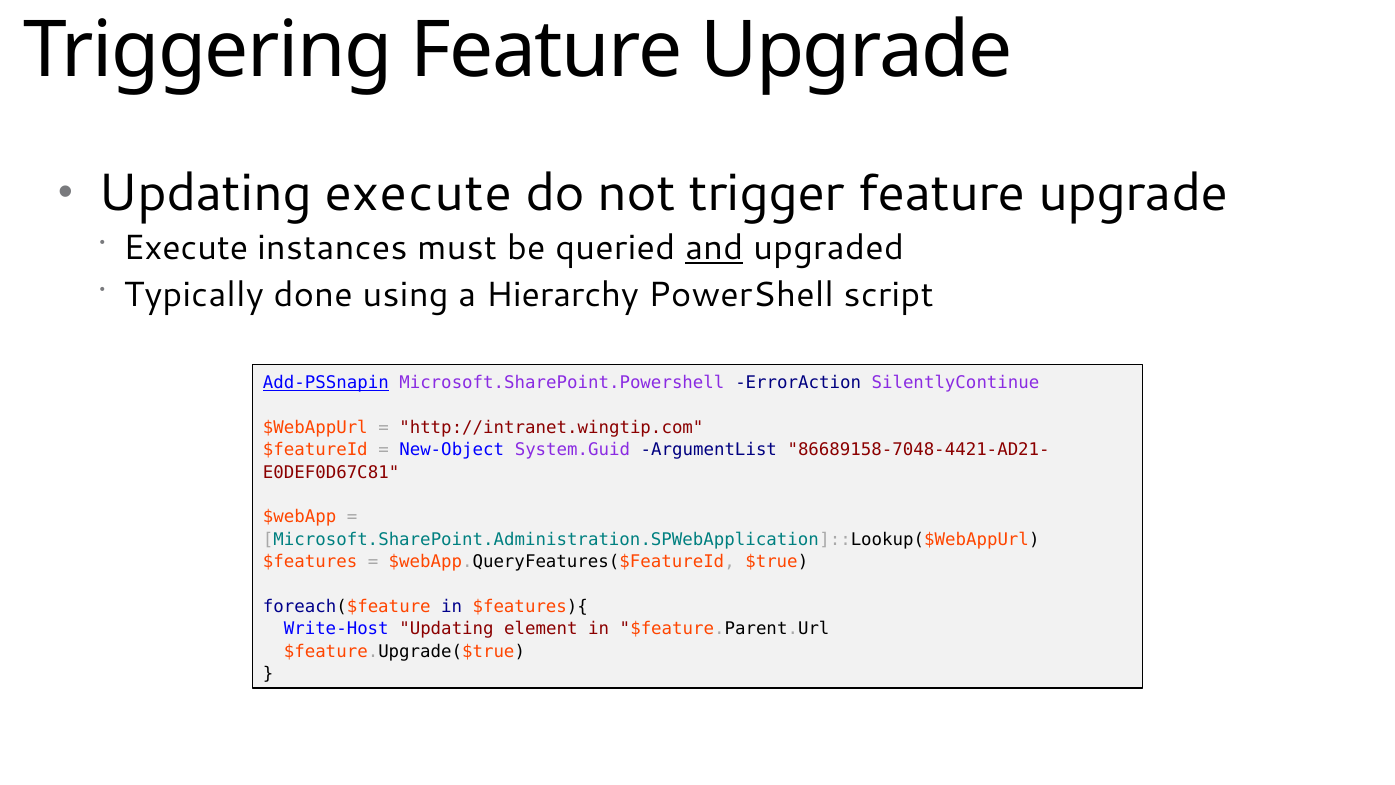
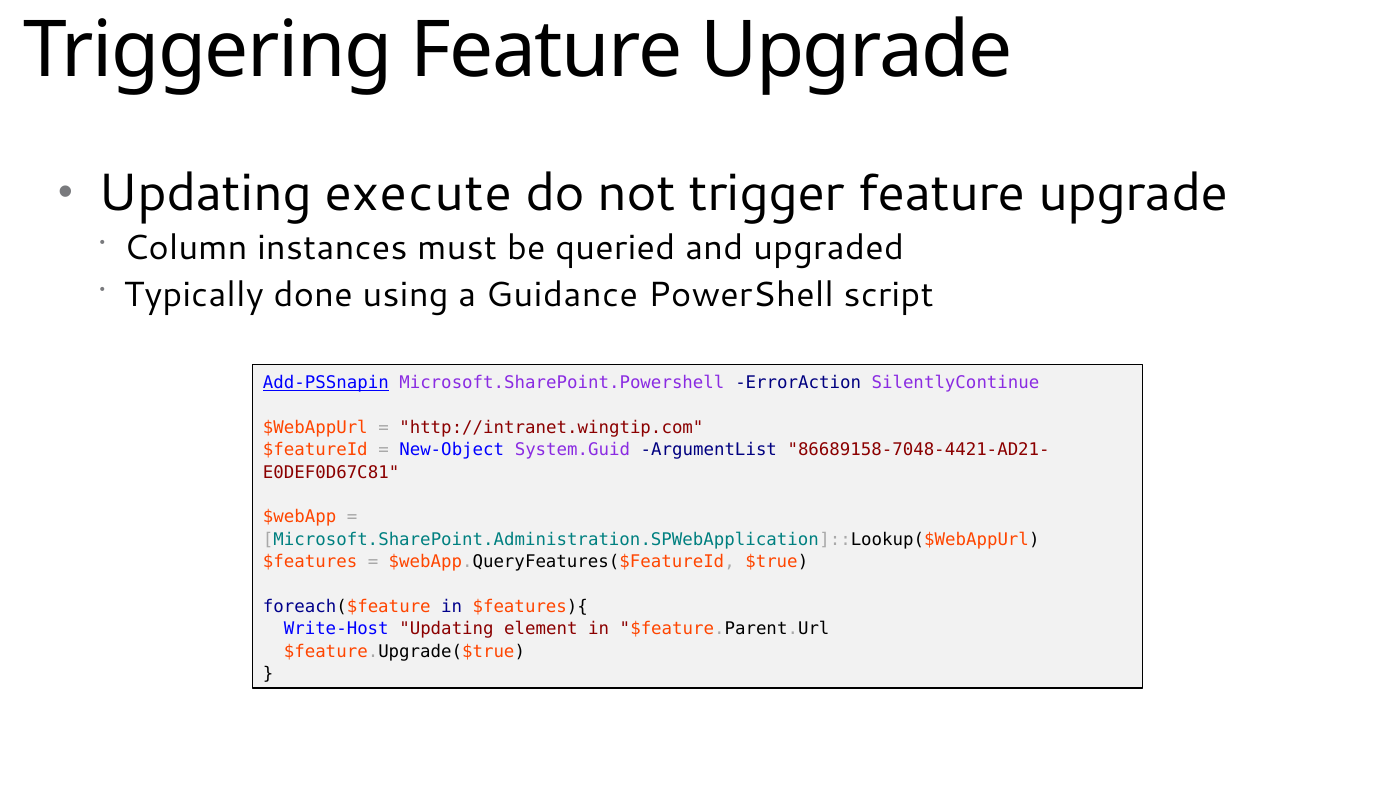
Execute at (186, 248): Execute -> Column
and underline: present -> none
Hierarchy: Hierarchy -> Guidance
